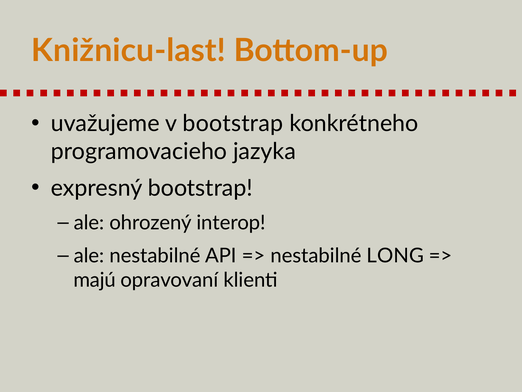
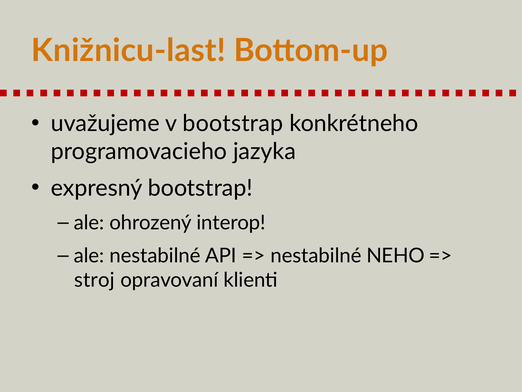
LONG: LONG -> NEHO
majú: majú -> stroj
